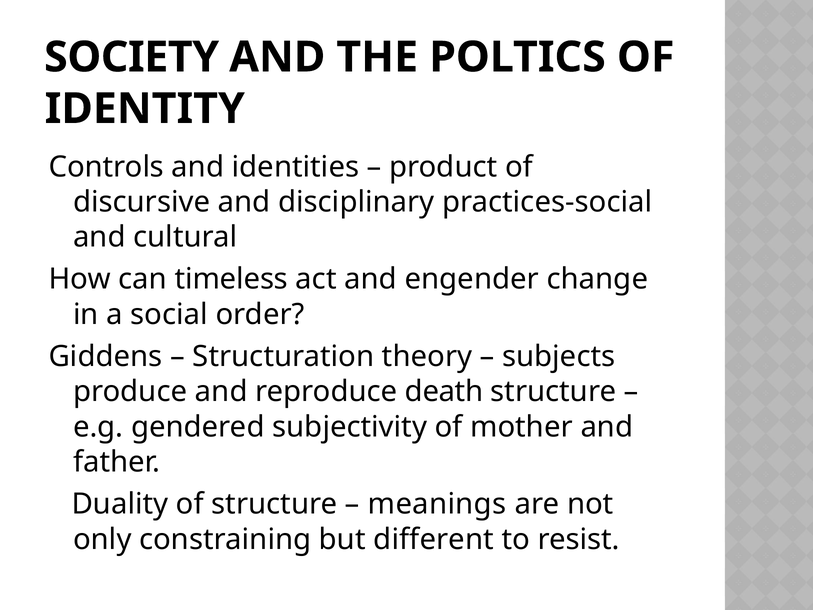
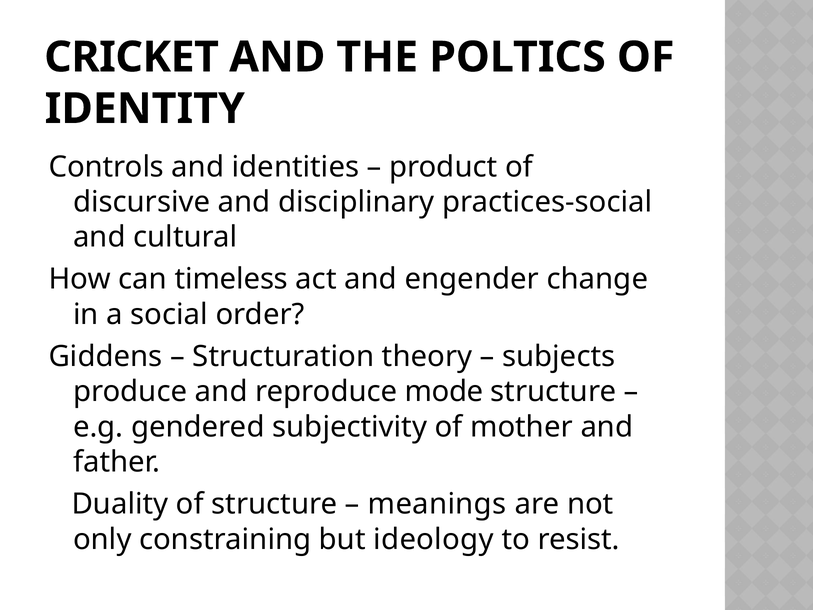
SOCIETY: SOCIETY -> CRICKET
death: death -> mode
different: different -> ideology
